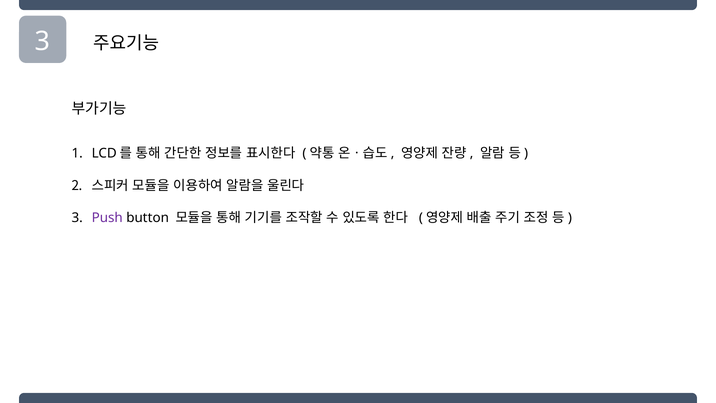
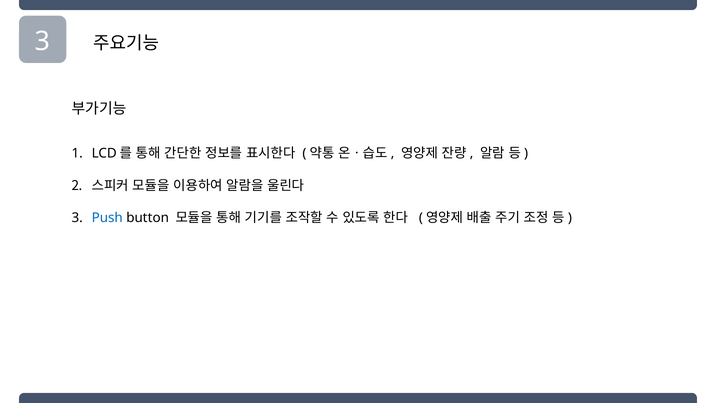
Push colour: purple -> blue
